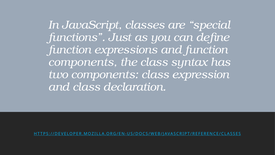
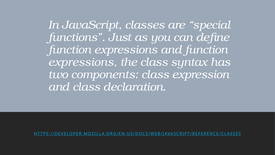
components at (83, 62): components -> expressions
